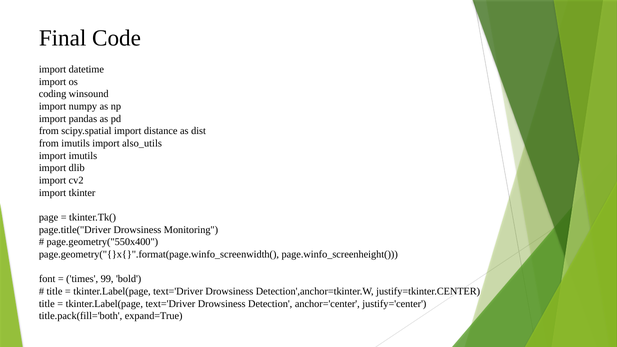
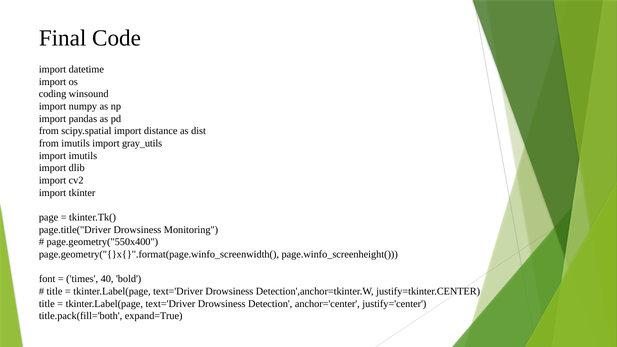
also_utils: also_utils -> gray_utils
99: 99 -> 40
